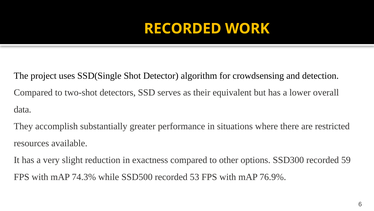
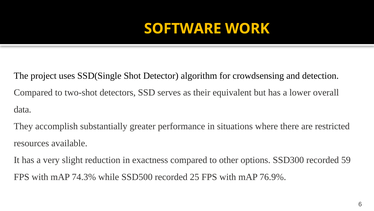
RECORDED at (183, 29): RECORDED -> SOFTWARE
53: 53 -> 25
